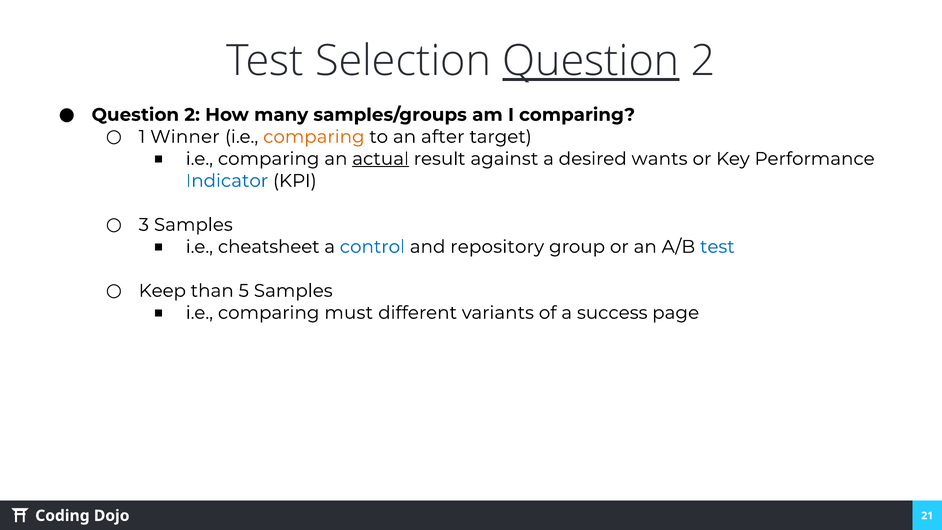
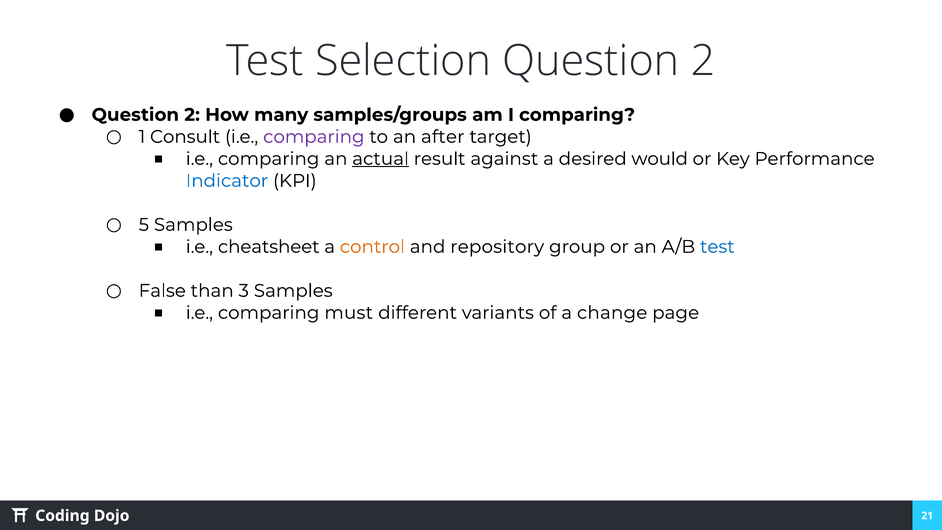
Question at (591, 61) underline: present -> none
Winner: Winner -> Consult
comparing at (314, 137) colour: orange -> purple
wants: wants -> would
3: 3 -> 5
control colour: blue -> orange
Keep: Keep -> False
5: 5 -> 3
success: success -> change
